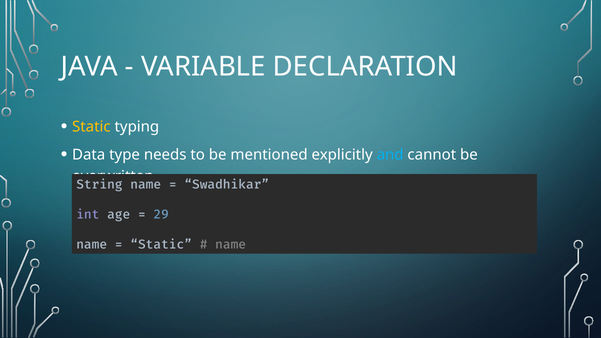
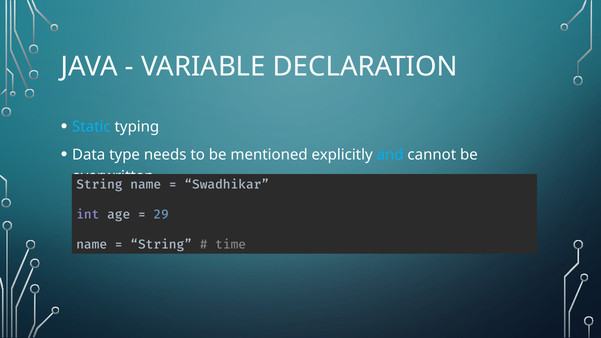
Static at (91, 127) colour: yellow -> light blue
Static at (161, 245): Static -> String
name at (231, 245): name -> time
